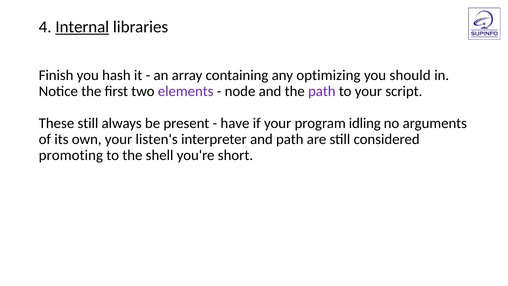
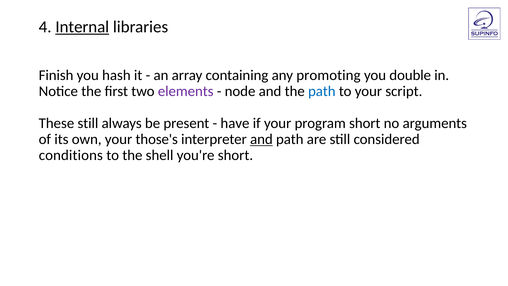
optimizing: optimizing -> promoting
should: should -> double
path at (322, 91) colour: purple -> blue
program idling: idling -> short
listen's: listen's -> those's
and at (261, 139) underline: none -> present
promoting: promoting -> conditions
